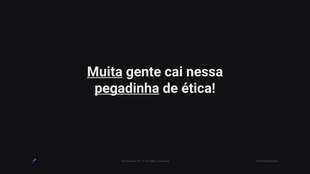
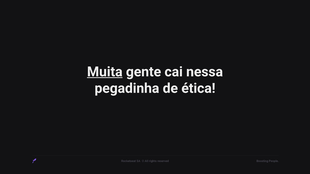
pegadinha underline: present -> none
